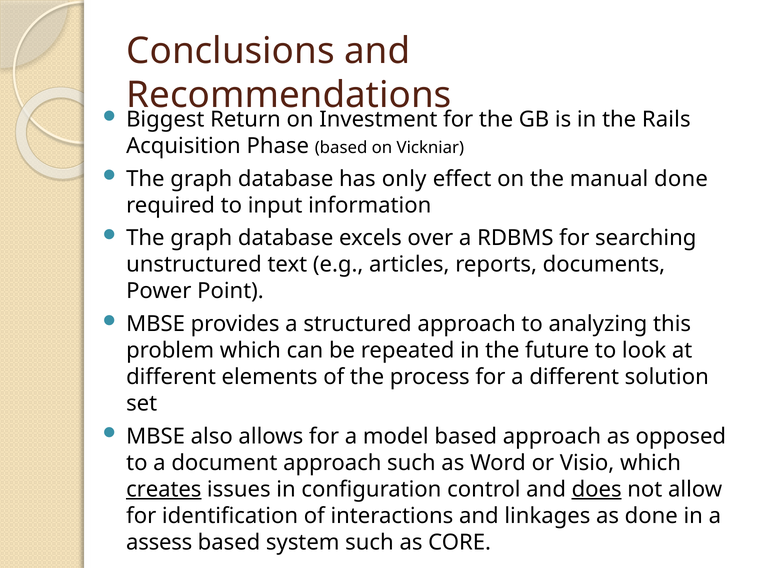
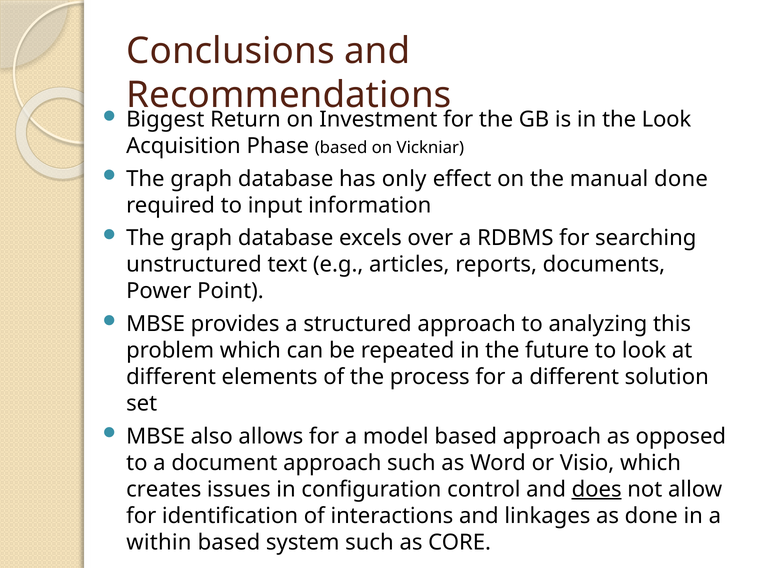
the Rails: Rails -> Look
creates underline: present -> none
assess: assess -> within
